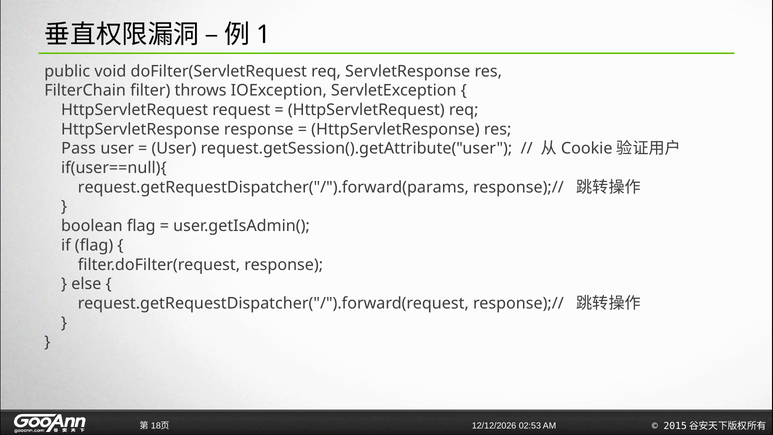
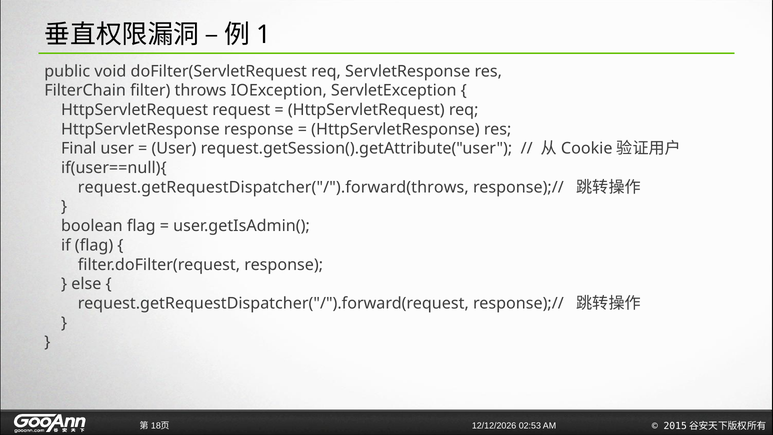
Pass: Pass -> Final
request.getRequestDispatcher("/").forward(params: request.getRequestDispatcher("/").forward(params -> request.getRequestDispatcher("/").forward(throws
